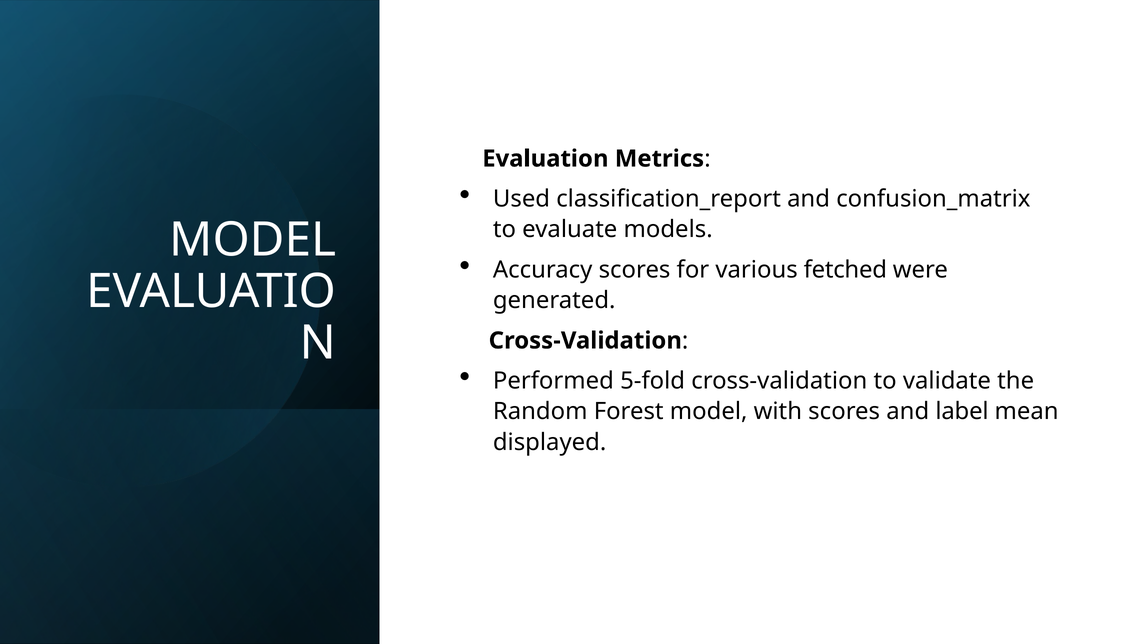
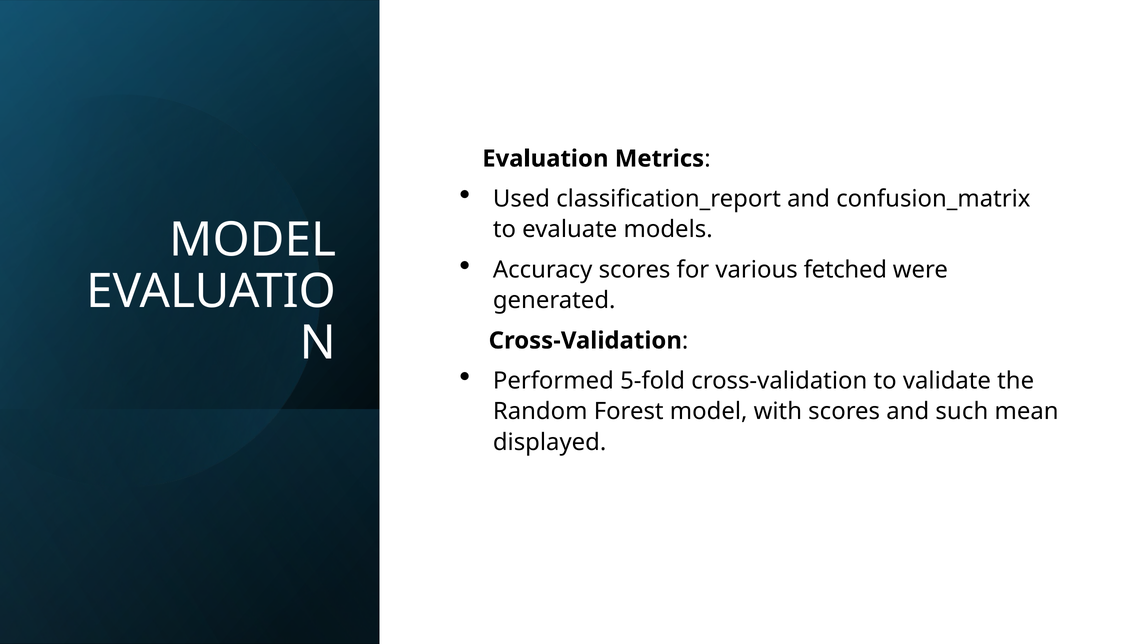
label: label -> such
